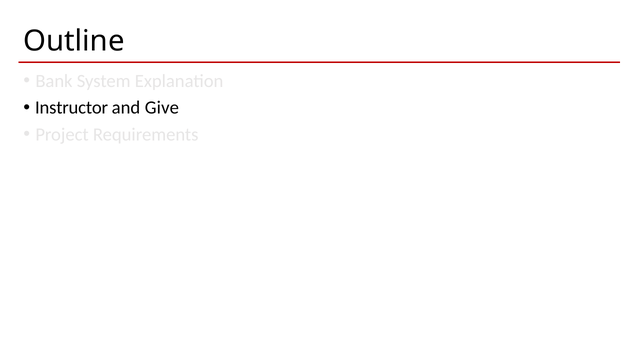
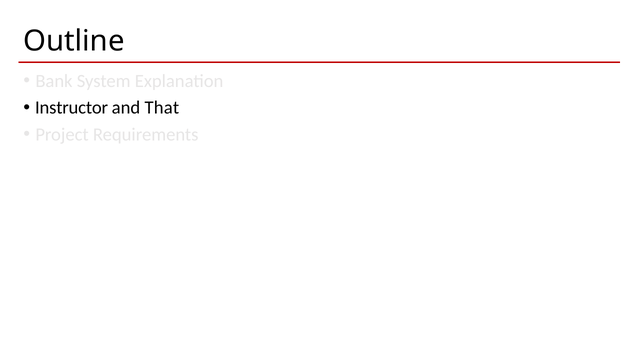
Give: Give -> That
